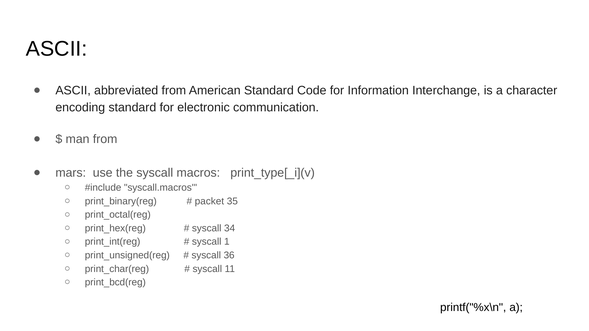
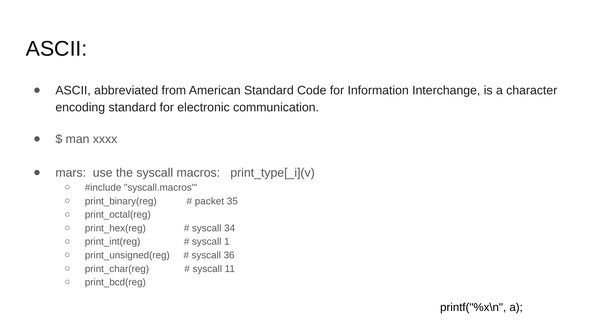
man from: from -> xxxx
